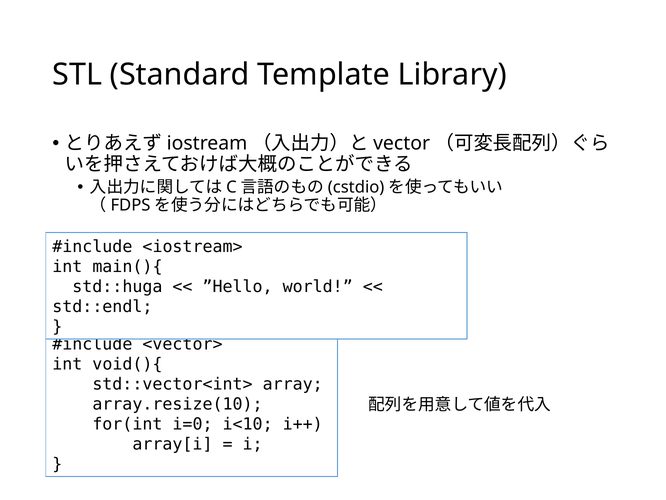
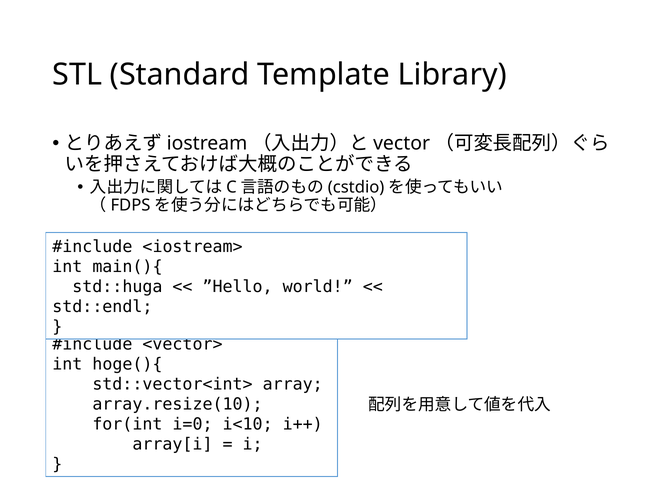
void(){: void(){ -> hoge(){
